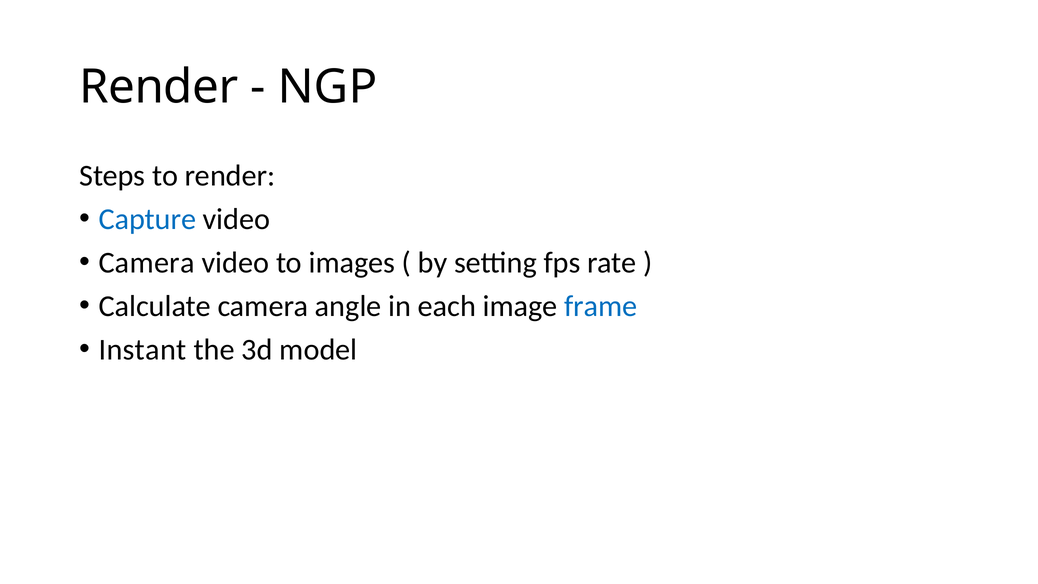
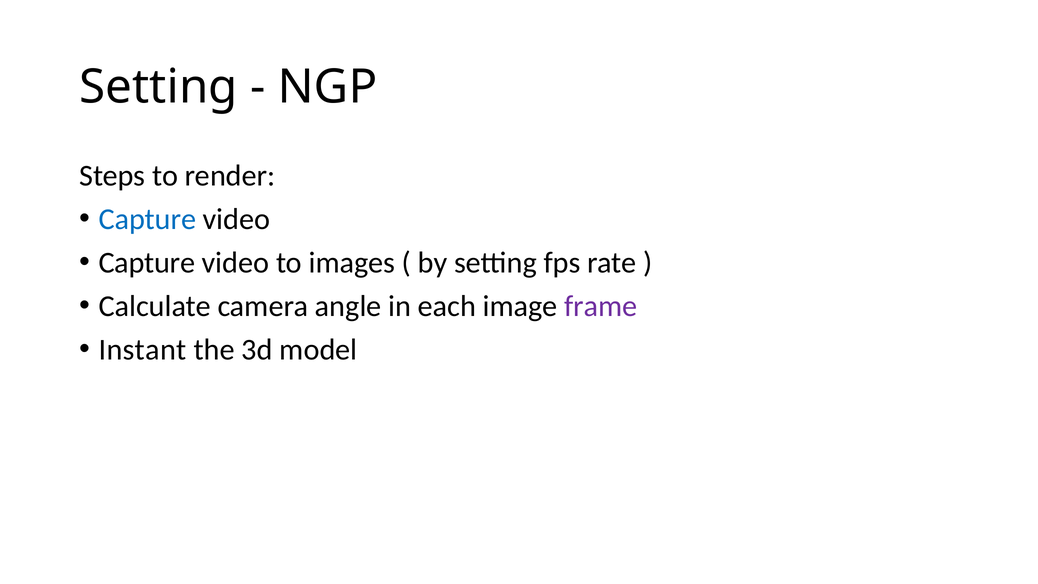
Render at (159, 87): Render -> Setting
Camera at (147, 263): Camera -> Capture
frame colour: blue -> purple
